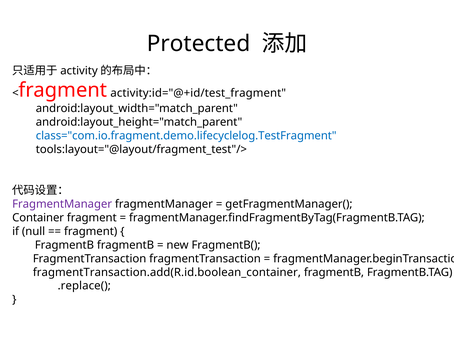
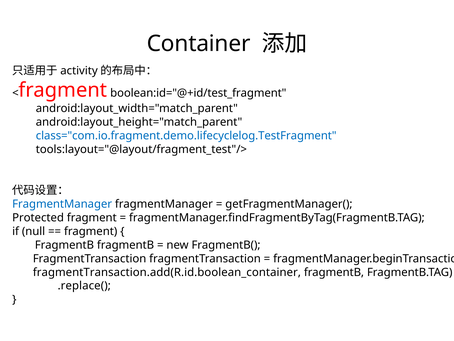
Protected: Protected -> Container
activity:id="@+id/test_fragment: activity:id="@+id/test_fragment -> boolean:id="@+id/test_fragment
FragmentManager at (62, 204) colour: purple -> blue
Container: Container -> Protected
